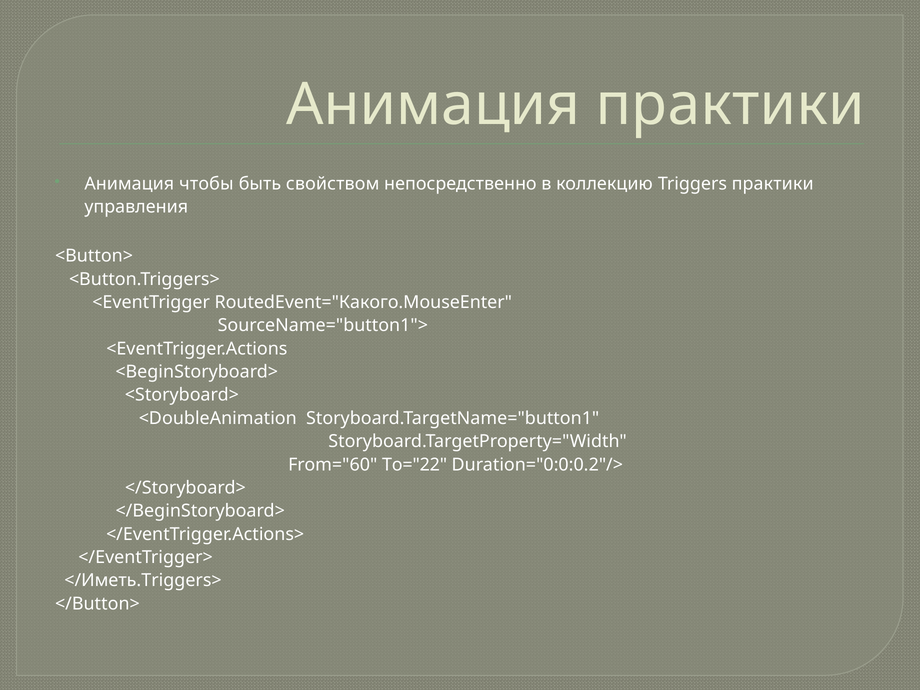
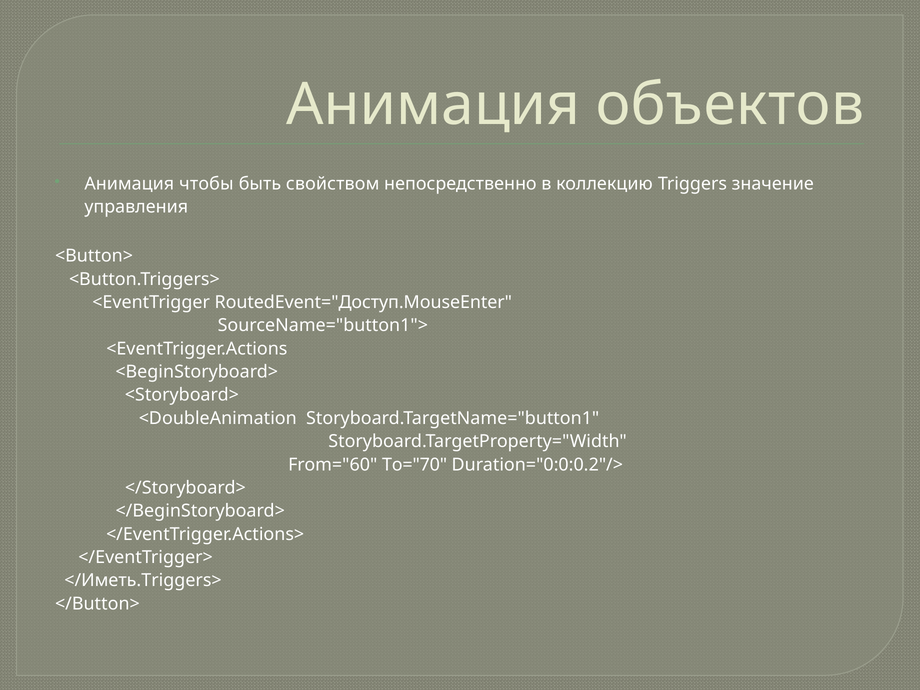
Анимация практики: практики -> объектов
Triggers практики: практики -> значение
RoutedEvent="Какого.MouseEnter: RoutedEvent="Какого.MouseEnter -> RoutedEvent="Доступ.MouseEnter
To="22: To="22 -> To="70
